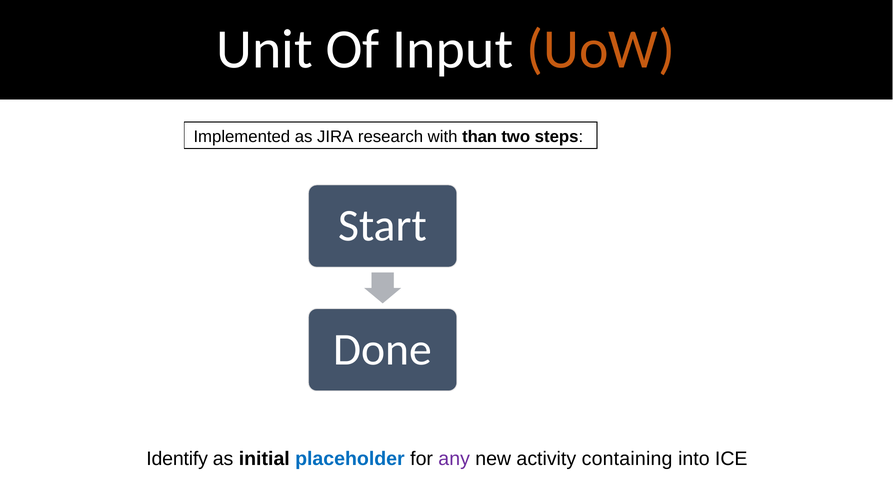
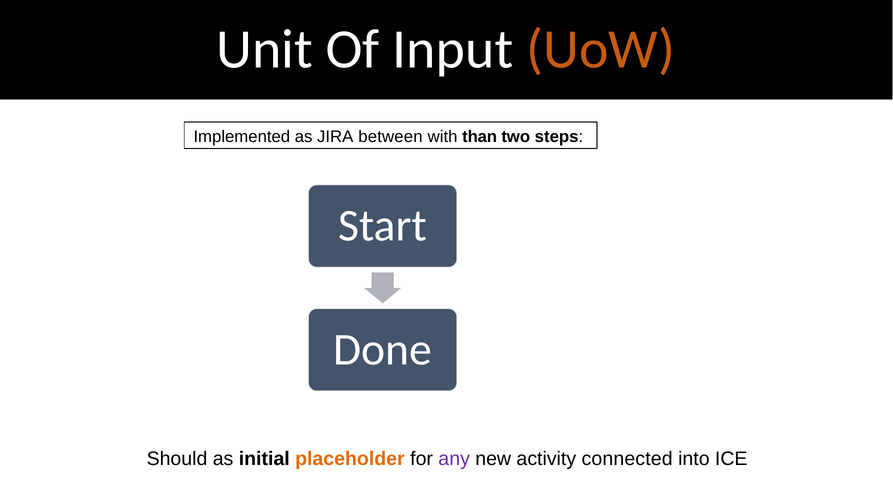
research: research -> between
Identify: Identify -> Should
placeholder colour: blue -> orange
containing: containing -> connected
